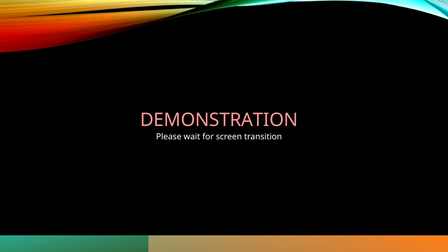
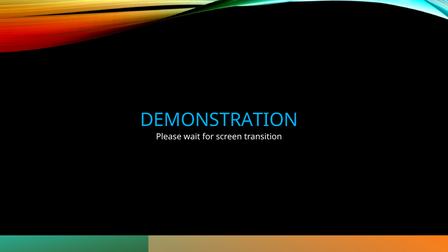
DEMONSTRATION colour: pink -> light blue
